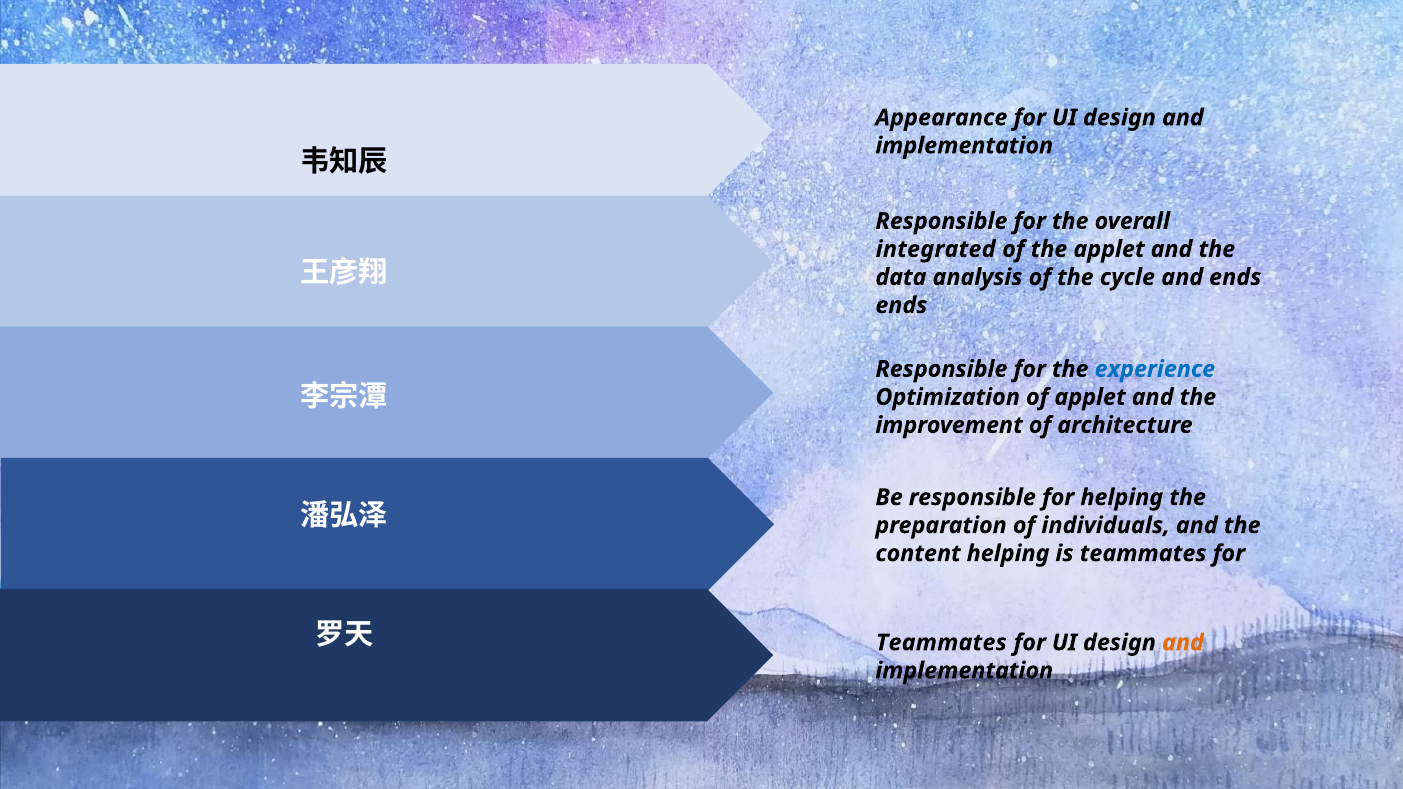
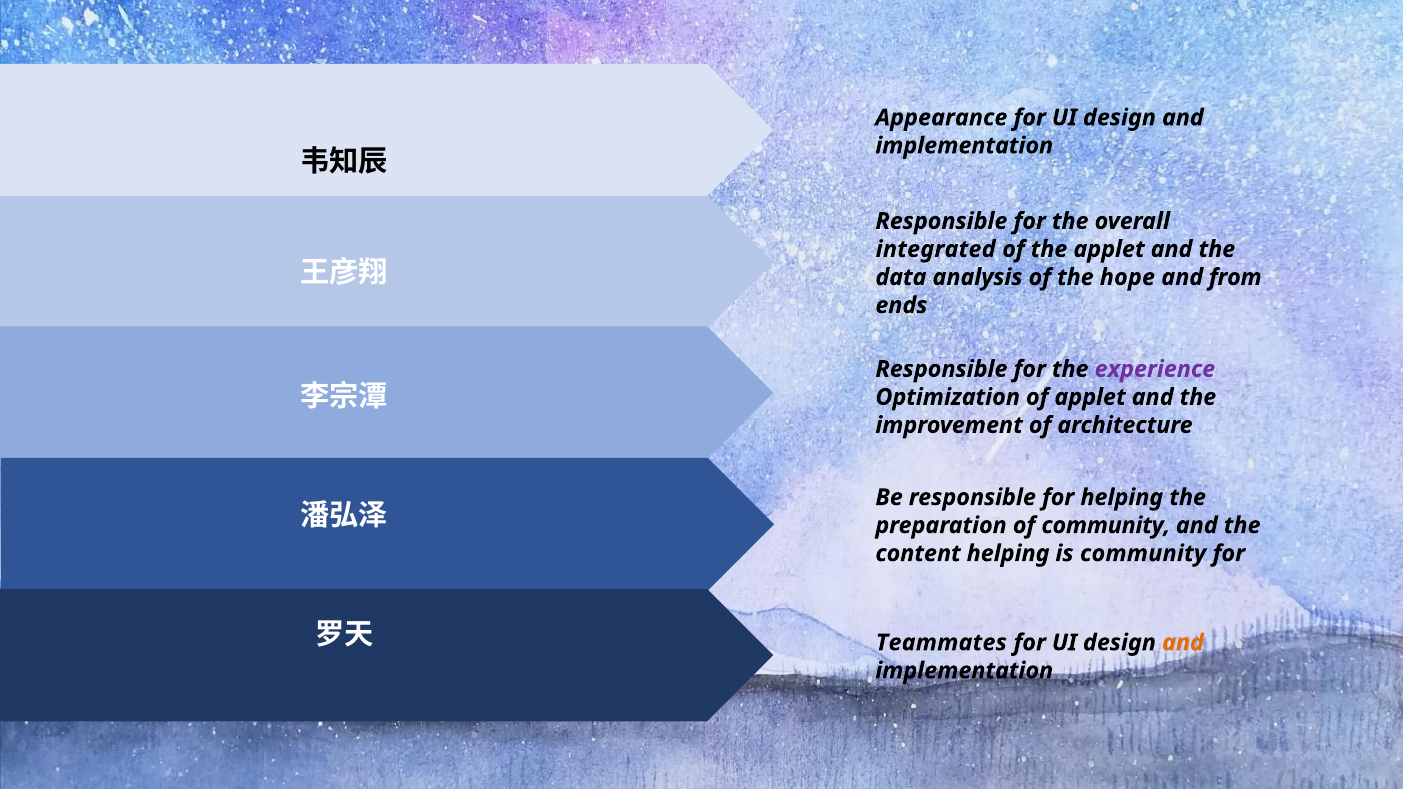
cycle: cycle -> hope
and ends: ends -> from
experience colour: blue -> purple
of individuals: individuals -> community
is teammates: teammates -> community
